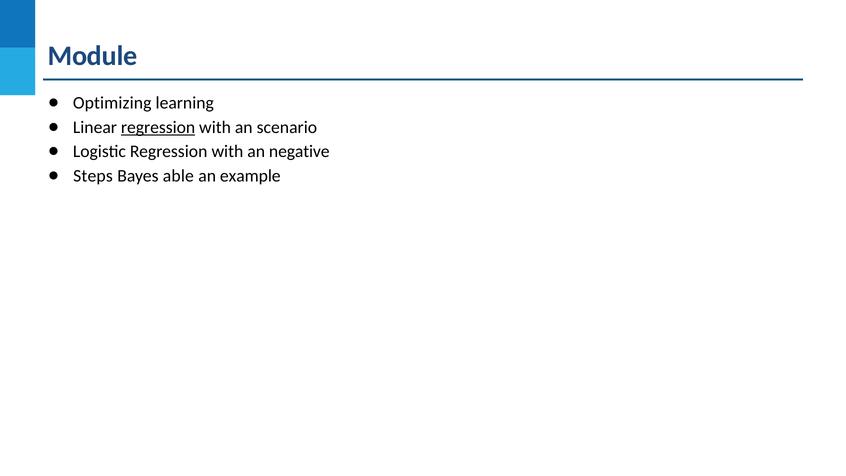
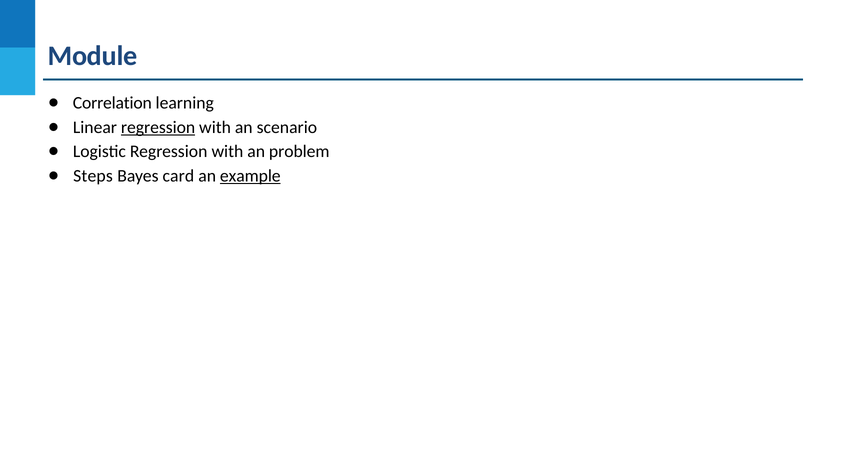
Optimizing: Optimizing -> Correlation
negative: negative -> problem
able: able -> card
example underline: none -> present
